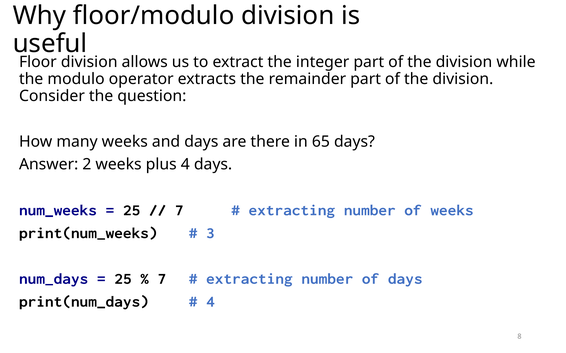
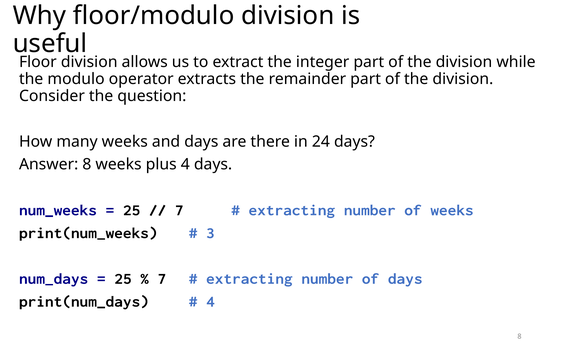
65: 65 -> 24
Answer 2: 2 -> 8
